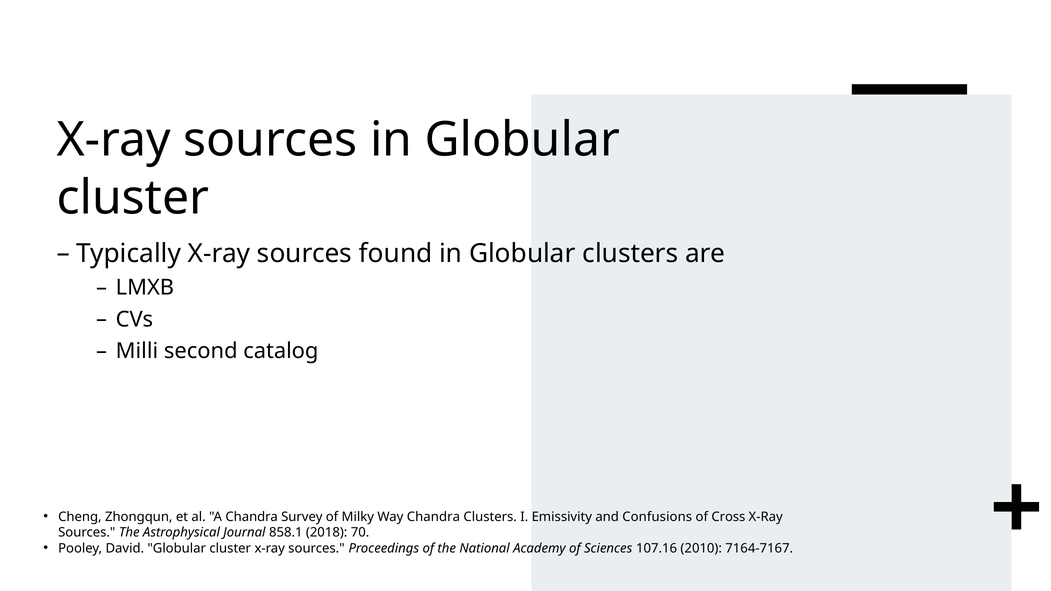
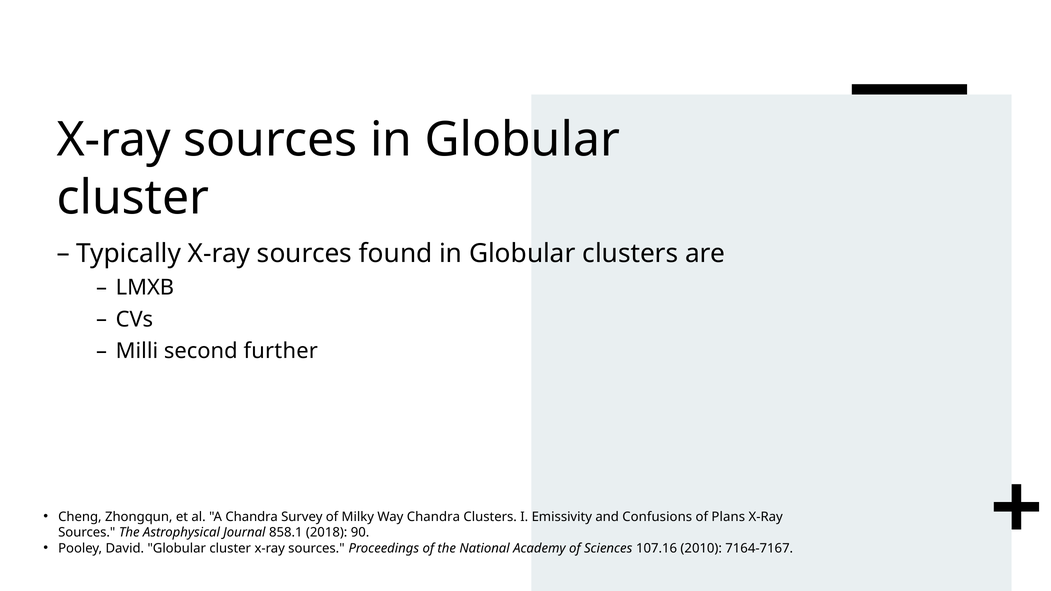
catalog: catalog -> further
Cross: Cross -> Plans
70: 70 -> 90
